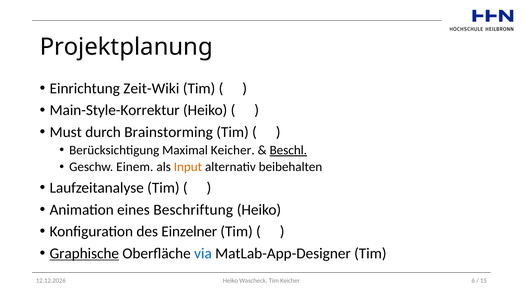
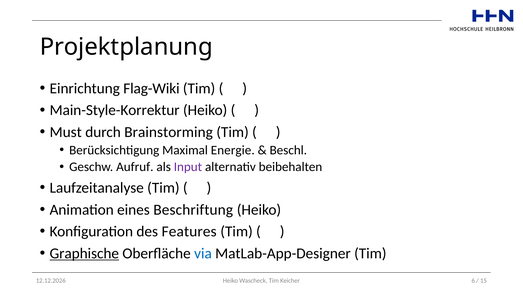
Zeit-Wiki: Zeit-Wiki -> Flag-Wiki
Maximal Keicher: Keicher -> Energie
Beschl underline: present -> none
Einem: Einem -> Aufruf
Input colour: orange -> purple
Einzelner: Einzelner -> Features
